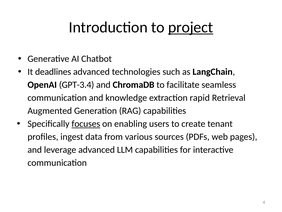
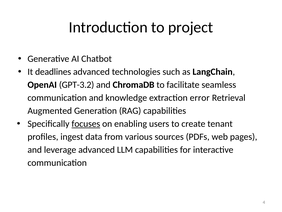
project underline: present -> none
GPT-3.4: GPT-3.4 -> GPT-3.2
rapid: rapid -> error
